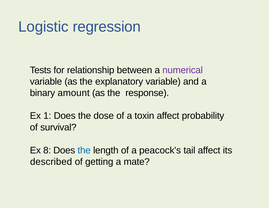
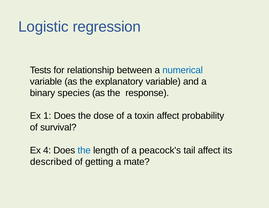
numerical colour: purple -> blue
amount: amount -> species
8: 8 -> 4
